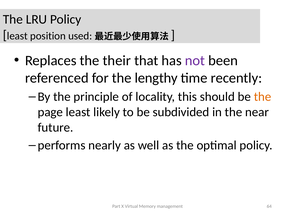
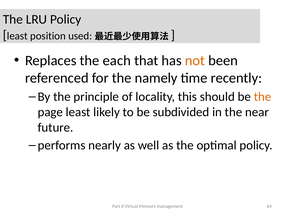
their: their -> each
not colour: purple -> orange
lengthy: lengthy -> namely
